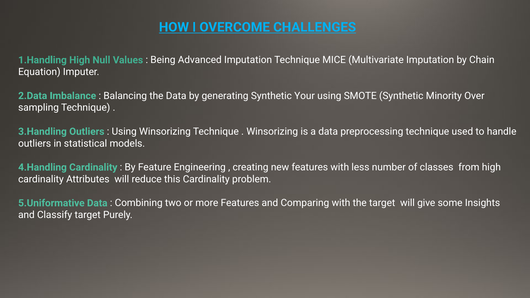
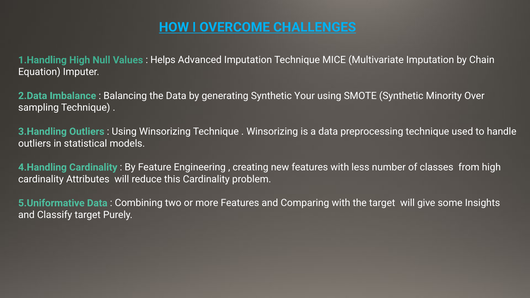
Being: Being -> Helps
